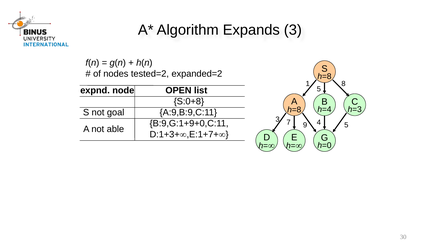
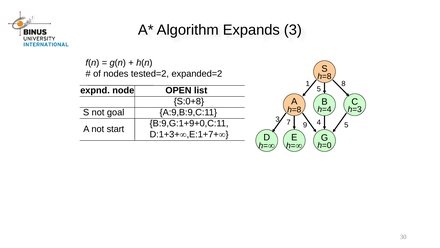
able: able -> start
